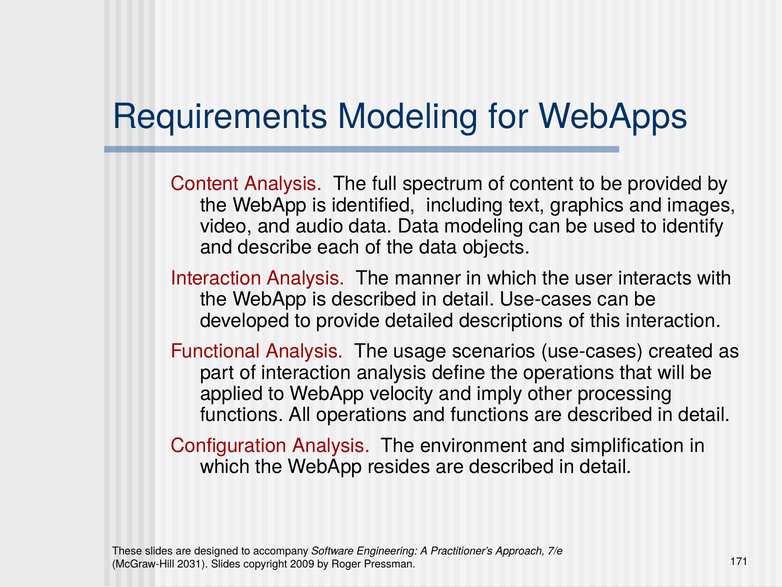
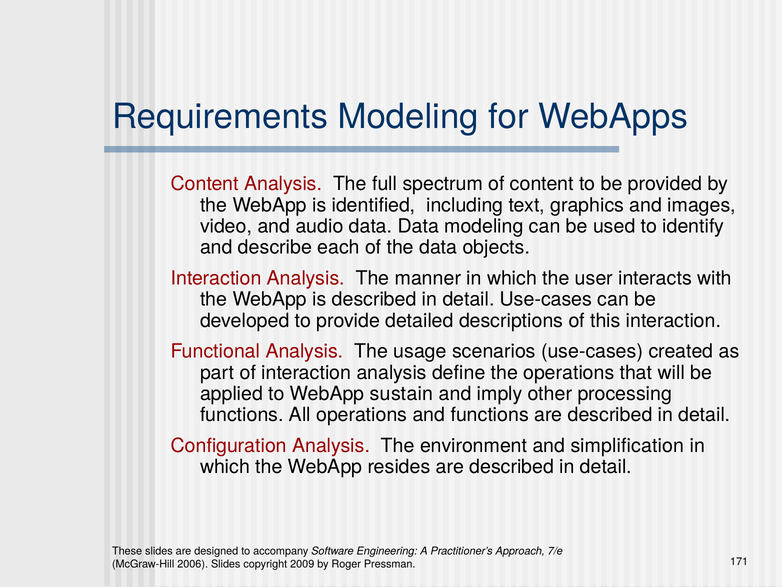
velocity: velocity -> sustain
2031: 2031 -> 2006
